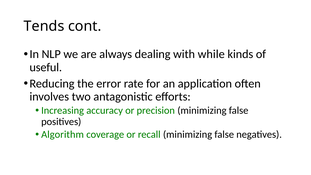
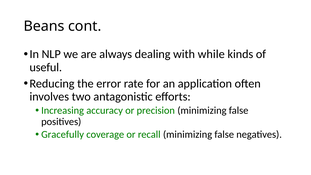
Tends: Tends -> Beans
Algorithm: Algorithm -> Gracefully
